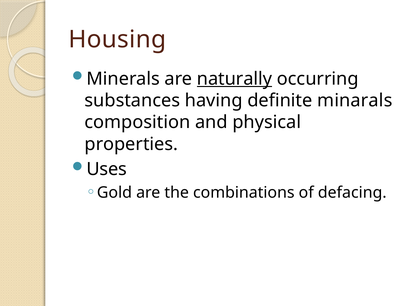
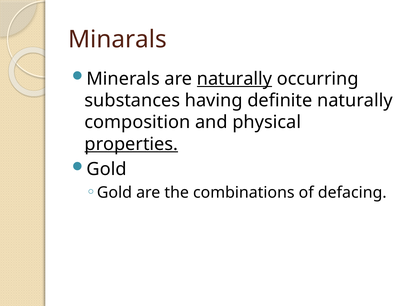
Housing: Housing -> Minarals
definite minarals: minarals -> naturally
properties underline: none -> present
Uses at (107, 170): Uses -> Gold
